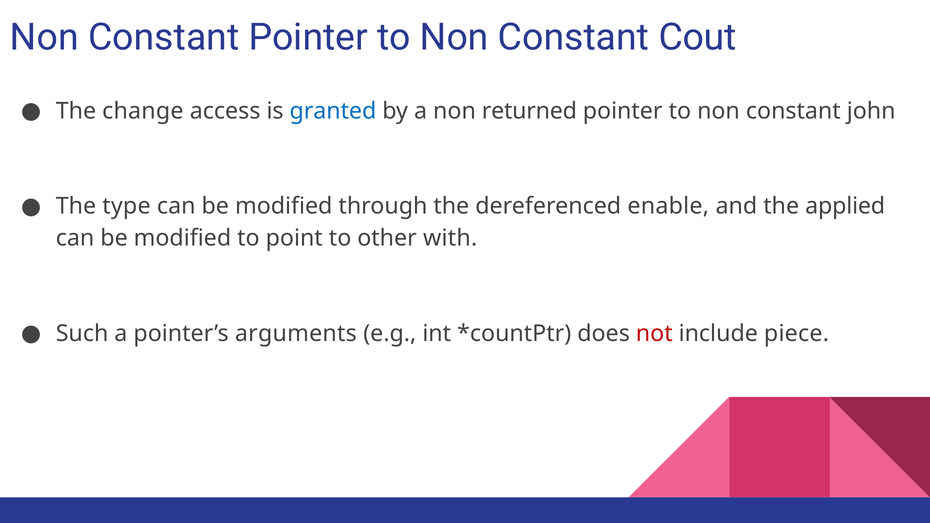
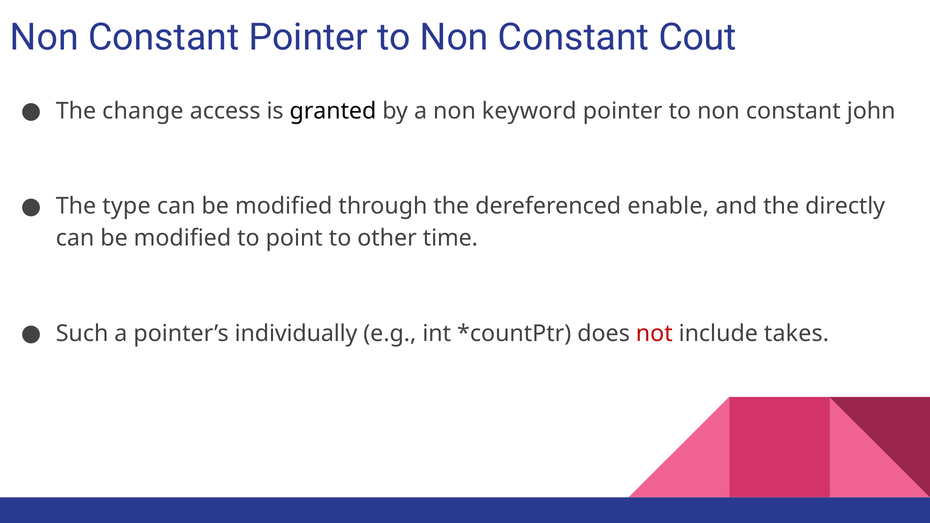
granted colour: blue -> black
returned: returned -> keyword
applied: applied -> directly
with: with -> time
arguments: arguments -> individually
piece: piece -> takes
